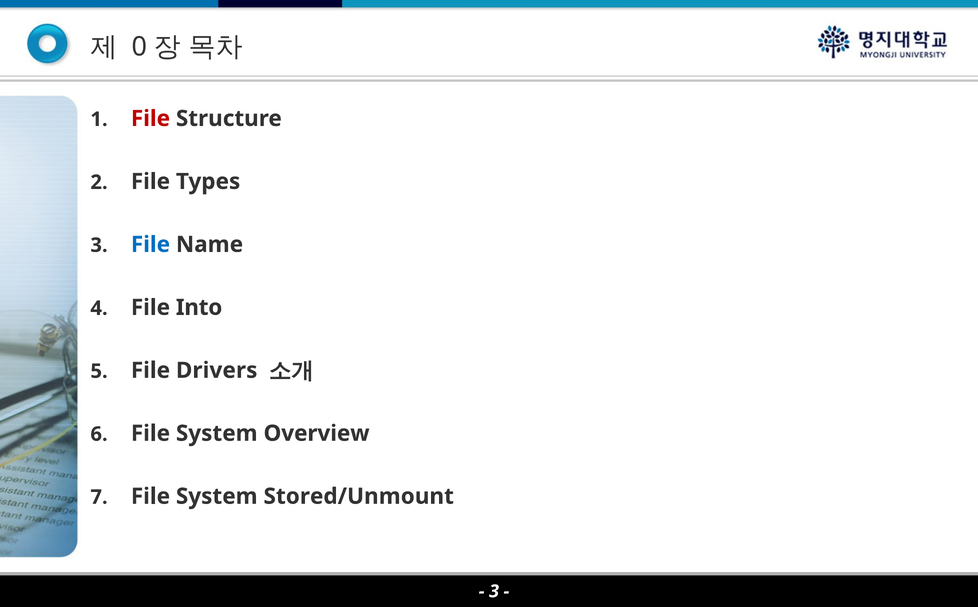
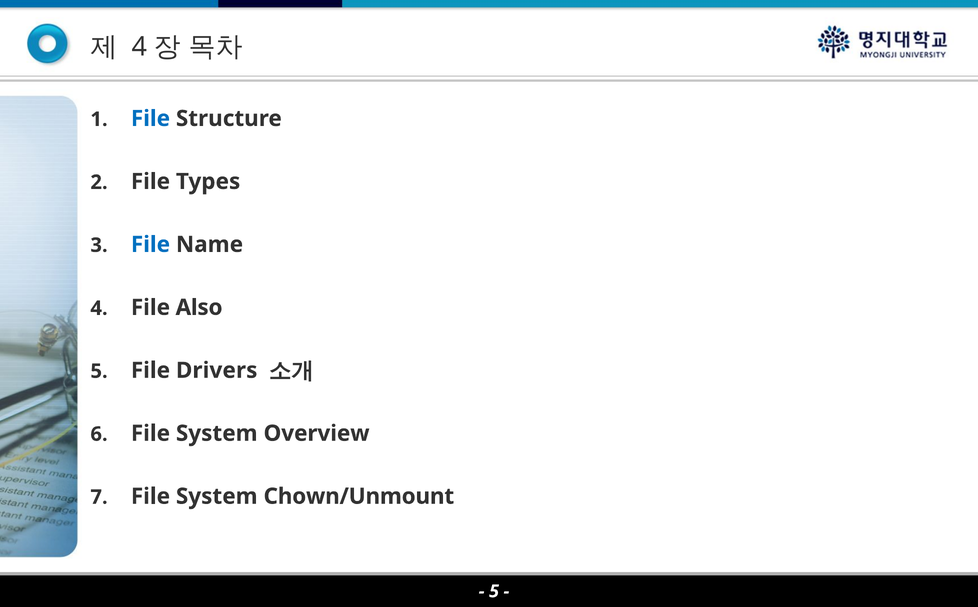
0 at (140, 47): 0 -> 4
File at (150, 119) colour: red -> blue
Into: Into -> Also
Stored/Unmount: Stored/Unmount -> Chown/Unmount
3 at (494, 591): 3 -> 5
